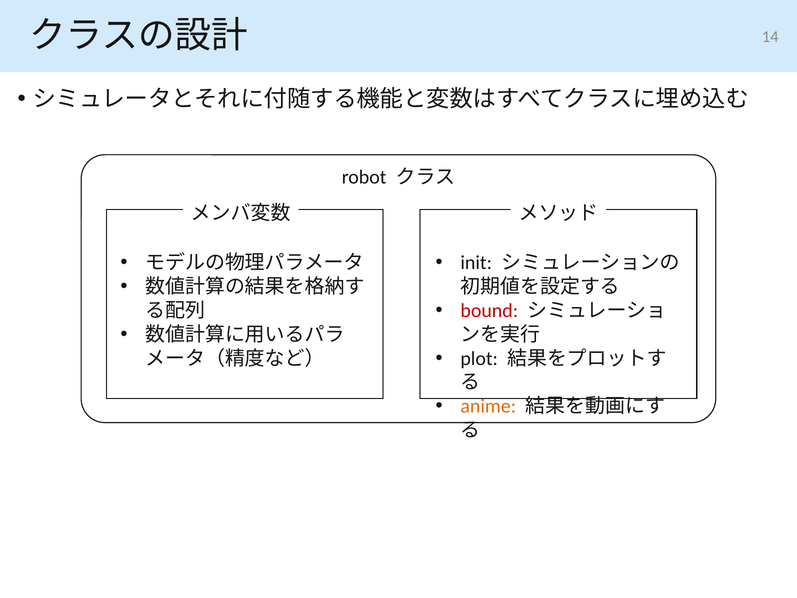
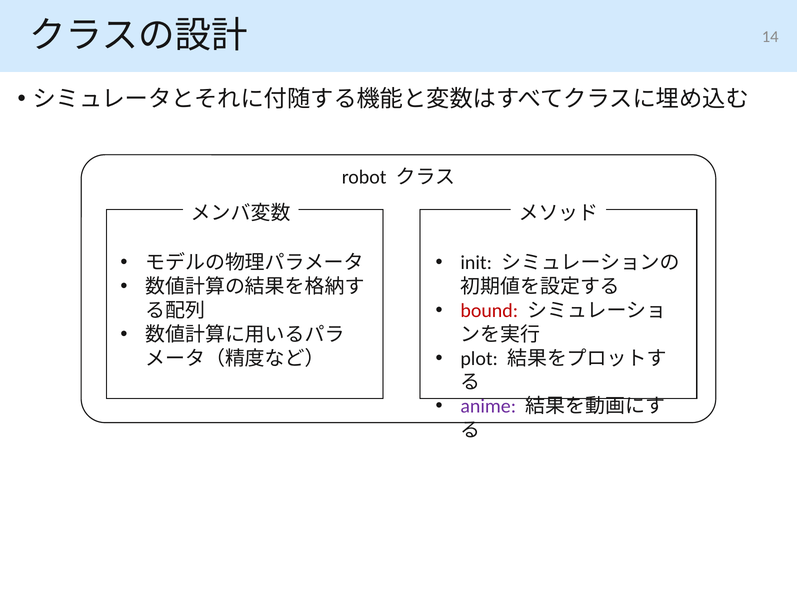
anime colour: orange -> purple
